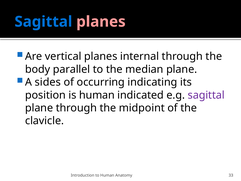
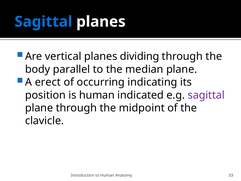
planes at (101, 22) colour: pink -> white
internal: internal -> dividing
sides: sides -> erect
